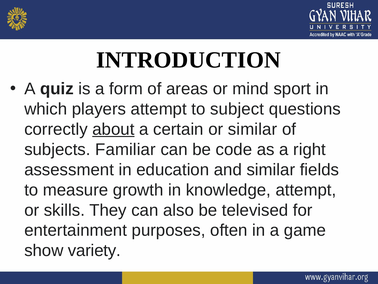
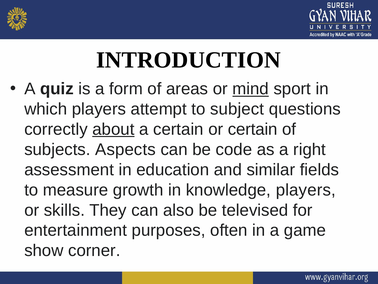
mind underline: none -> present
or similar: similar -> certain
Familiar: Familiar -> Aspects
knowledge attempt: attempt -> players
variety: variety -> corner
